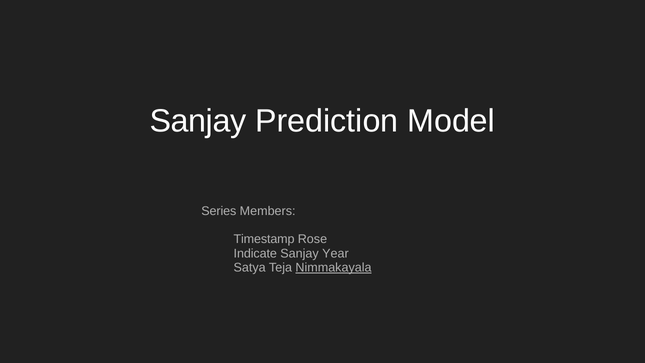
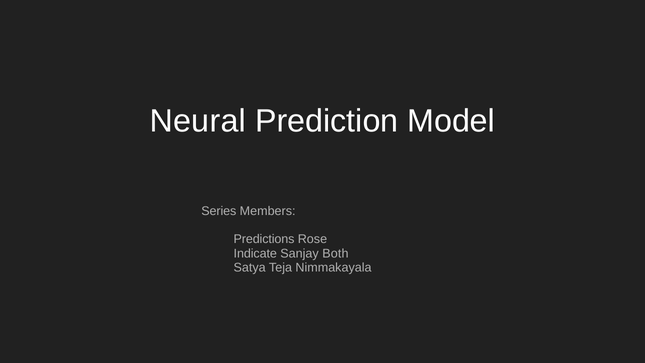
Sanjay at (198, 121): Sanjay -> Neural
Timestamp: Timestamp -> Predictions
Year: Year -> Both
Nimmakayala underline: present -> none
